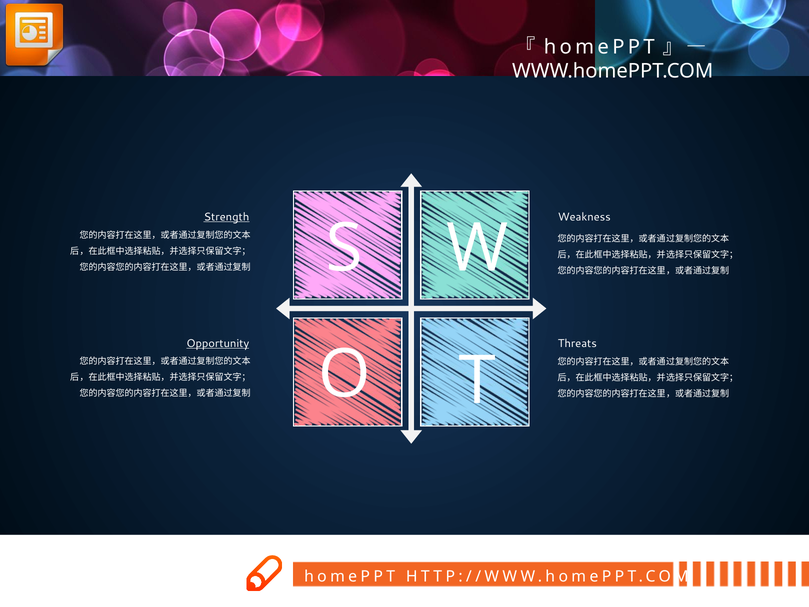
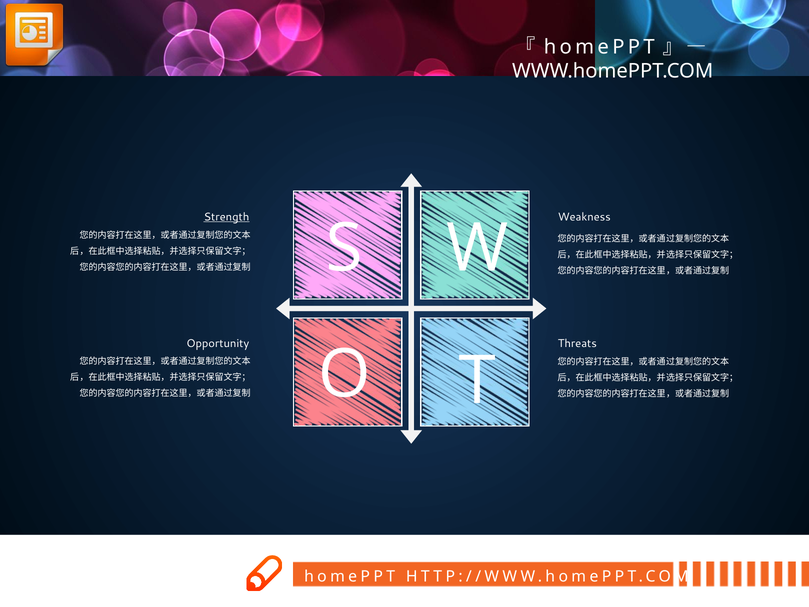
Opportunity underline: present -> none
